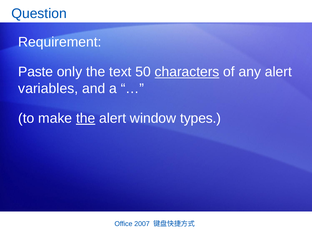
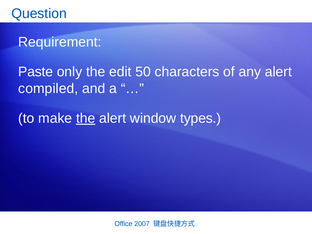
text: text -> edit
characters underline: present -> none
variables: variables -> compiled
